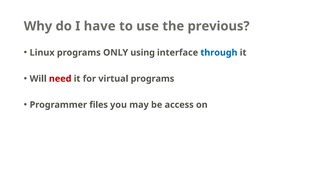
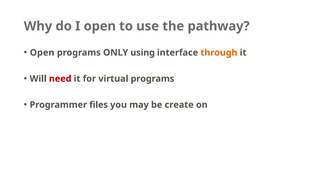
I have: have -> open
previous: previous -> pathway
Linux at (42, 53): Linux -> Open
through colour: blue -> orange
access: access -> create
